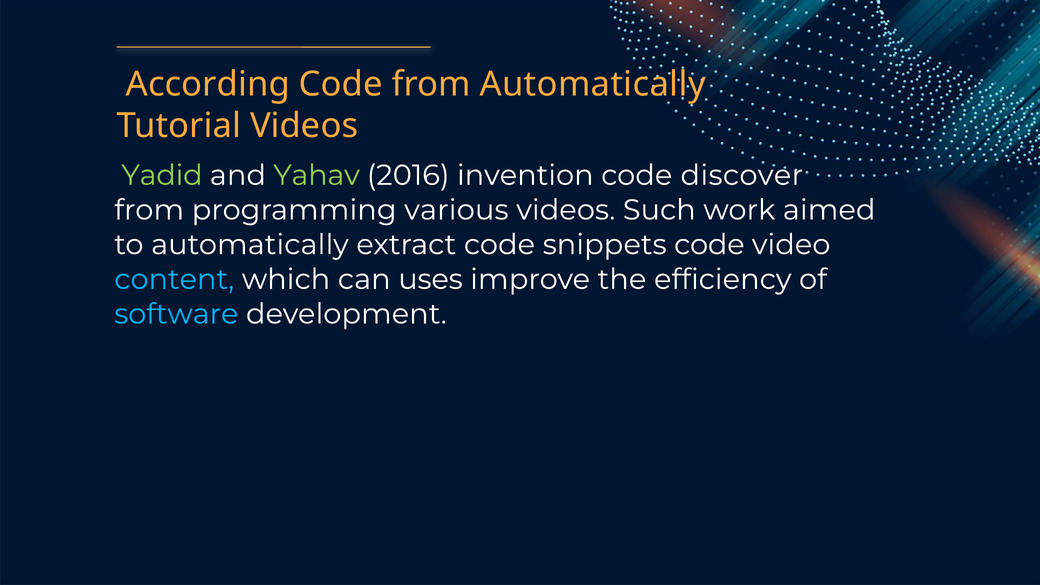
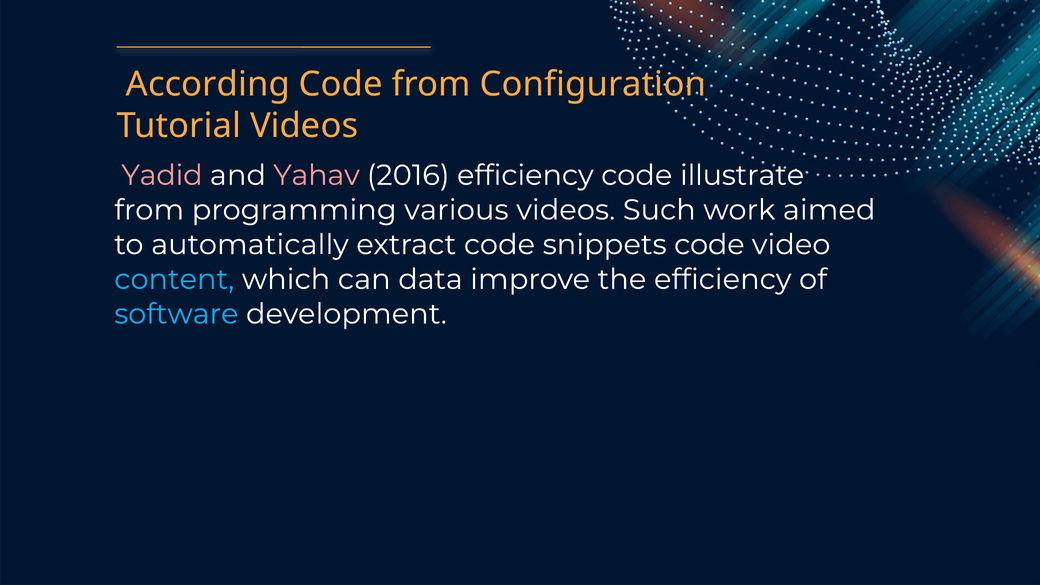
from Automatically: Automatically -> Configuration
Yadid colour: light green -> pink
Yahav colour: light green -> pink
2016 invention: invention -> efficiency
discover: discover -> illustrate
uses: uses -> data
